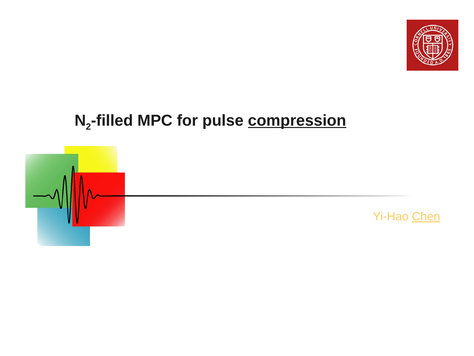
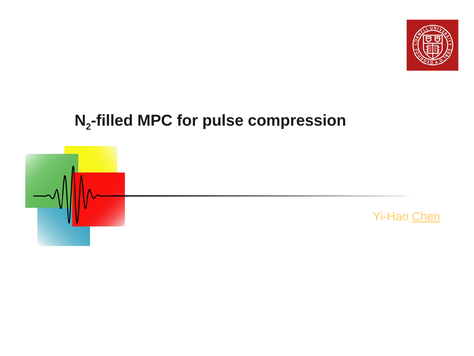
compression underline: present -> none
